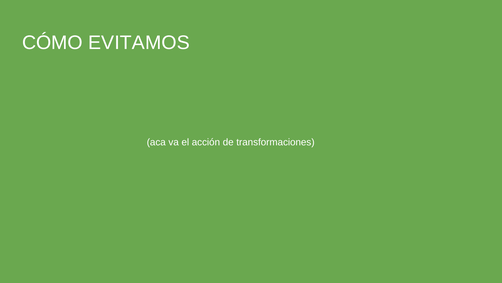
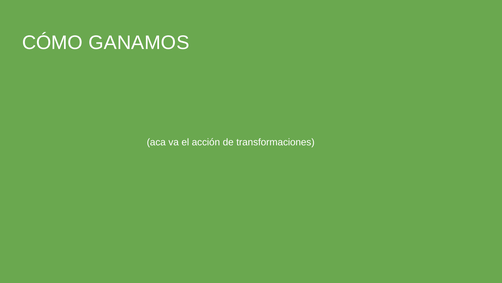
EVITAMOS: EVITAMOS -> GANAMOS
